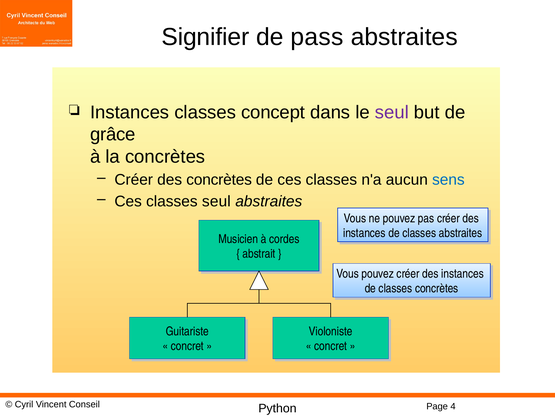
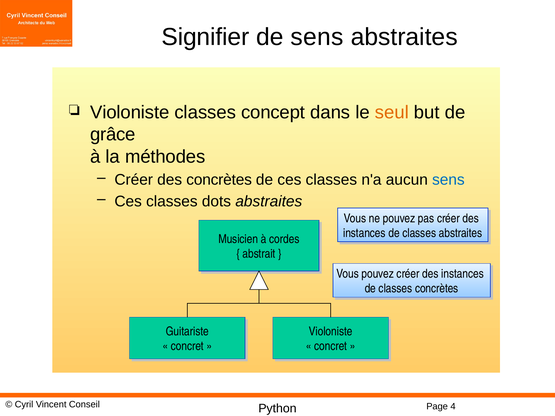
de pass: pass -> sens
Instances at (130, 112): Instances -> Violoniste
seul at (392, 112) colour: purple -> orange
la concrètes: concrètes -> méthodes
classes seul: seul -> dots
